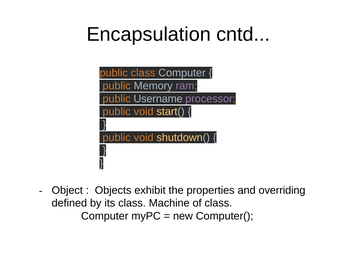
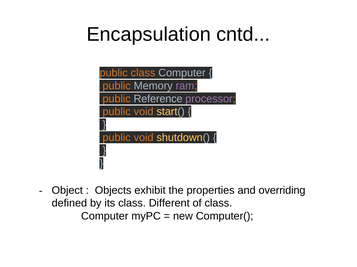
Username: Username -> Reference
Machine: Machine -> Different
